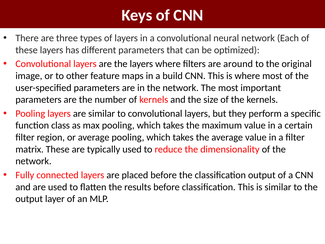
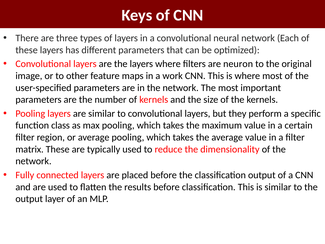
around: around -> neuron
build: build -> work
